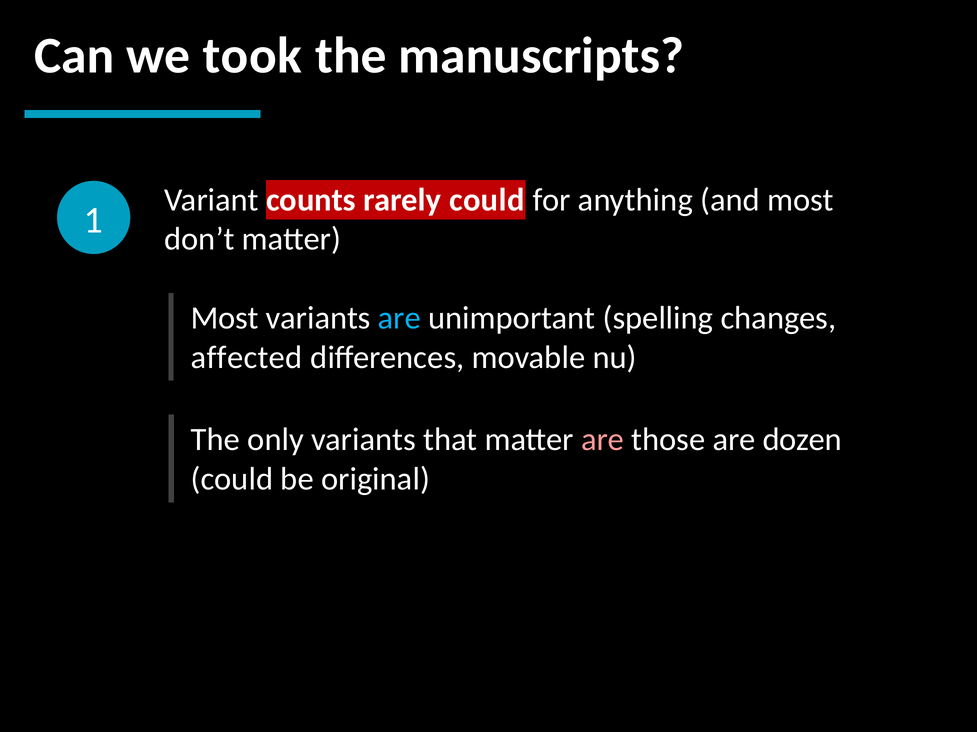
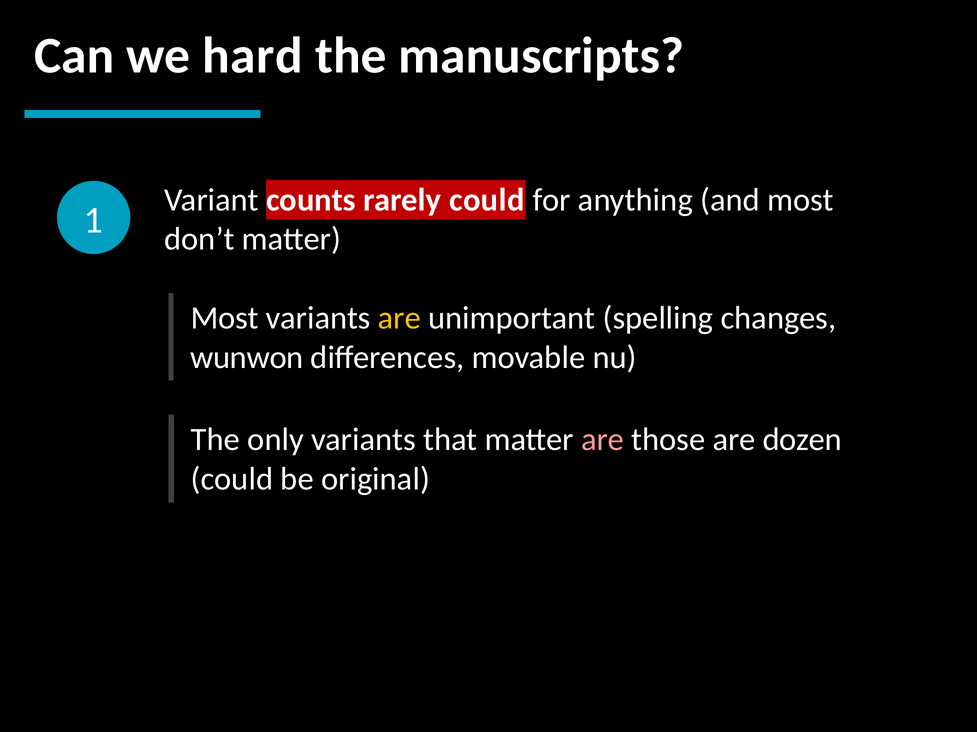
took: took -> hard
are at (399, 318) colour: light blue -> yellow
affected: affected -> wunwon
